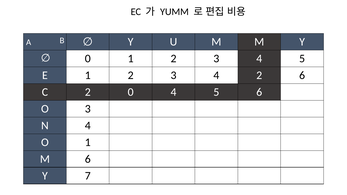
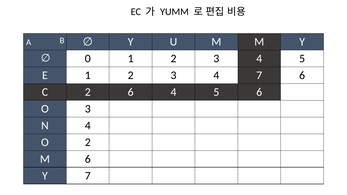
4 2: 2 -> 7
2 0: 0 -> 6
O 1: 1 -> 2
